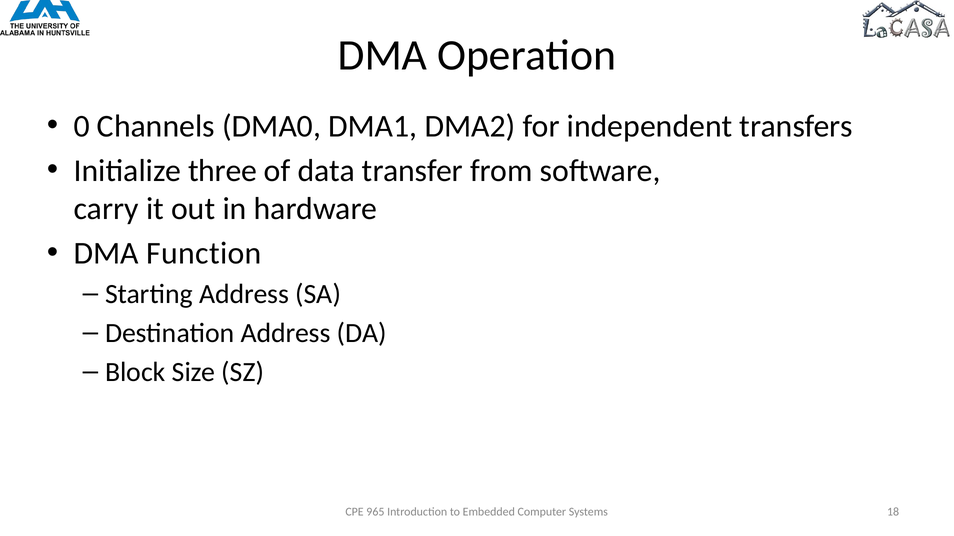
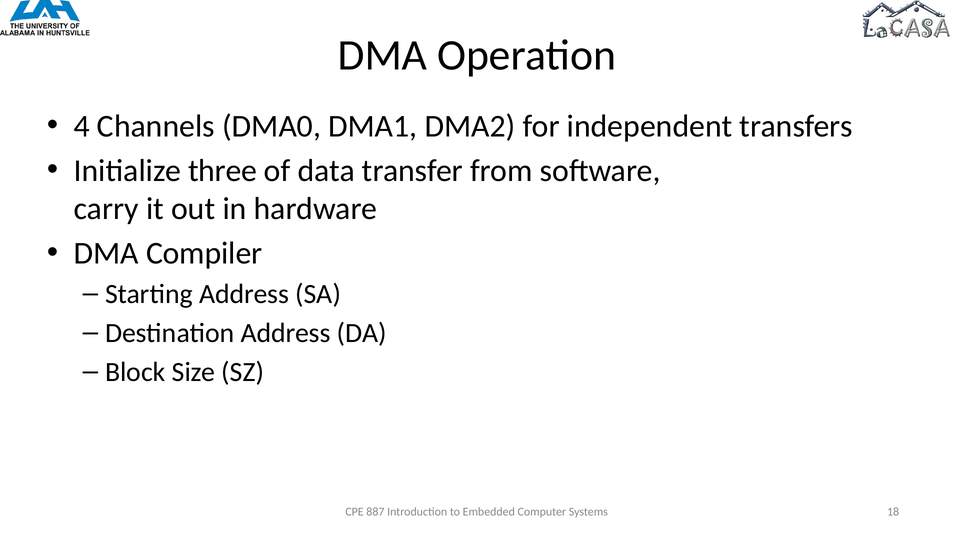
0: 0 -> 4
Function: Function -> Compiler
965: 965 -> 887
